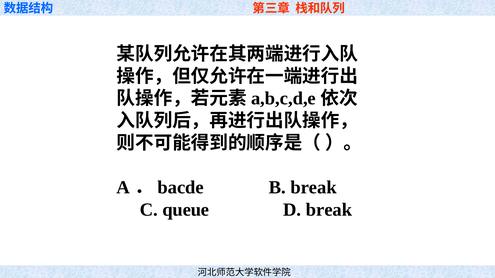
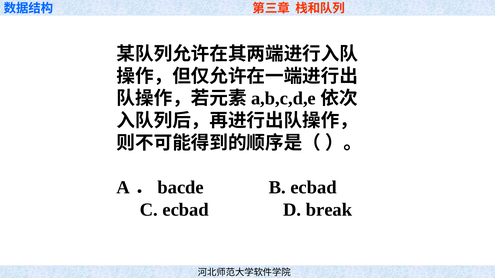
B break: break -> ecbad
C queue: queue -> ecbad
